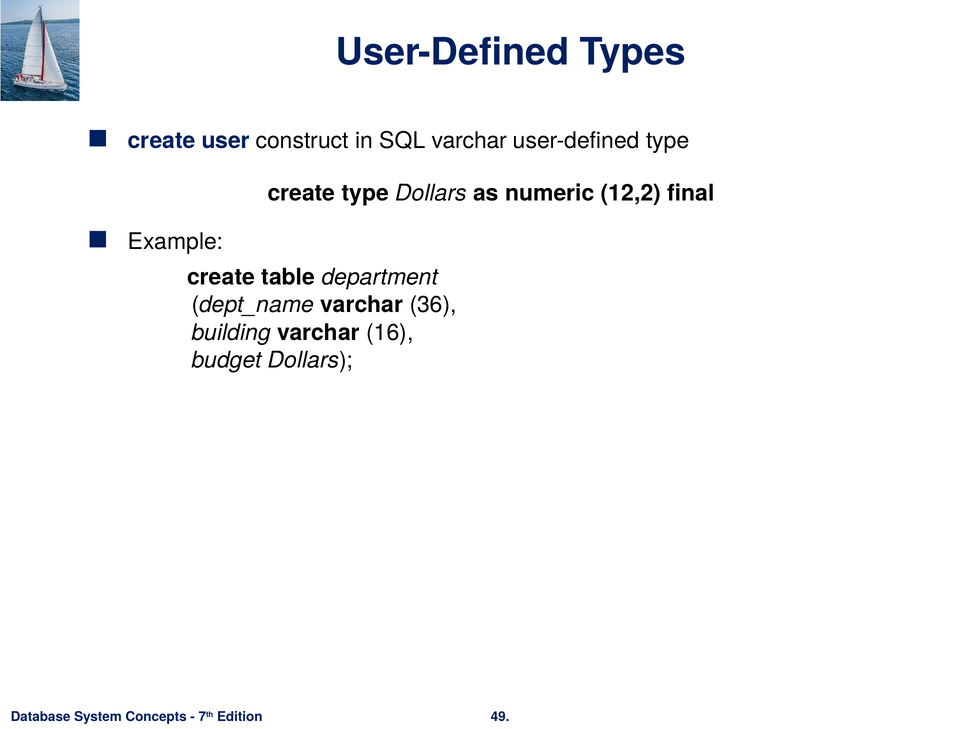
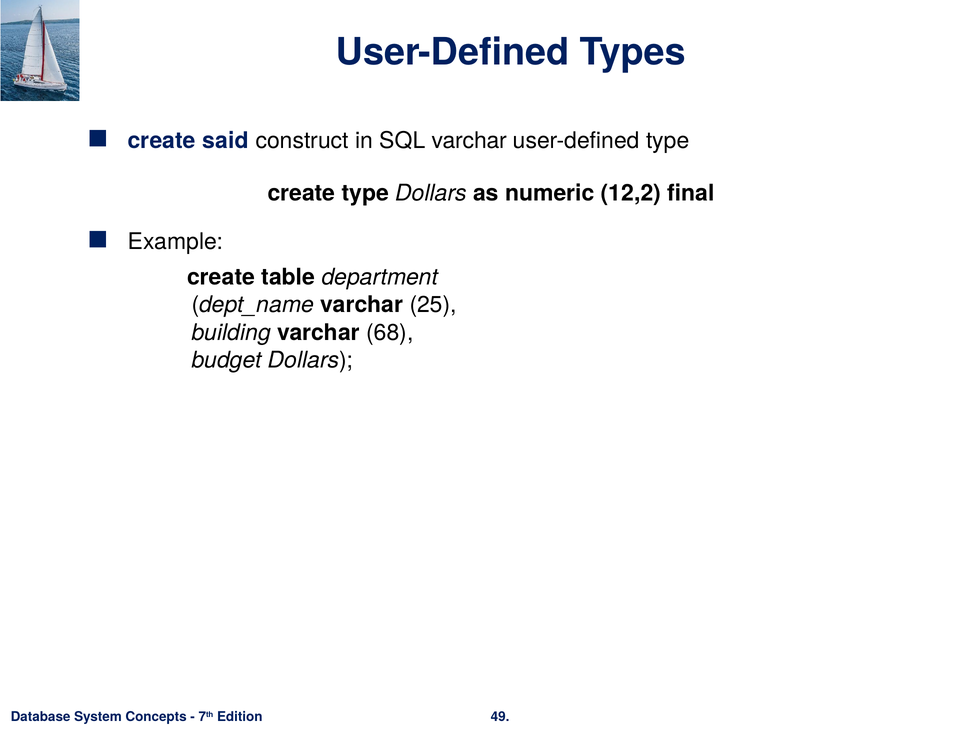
user: user -> said
36: 36 -> 25
16: 16 -> 68
